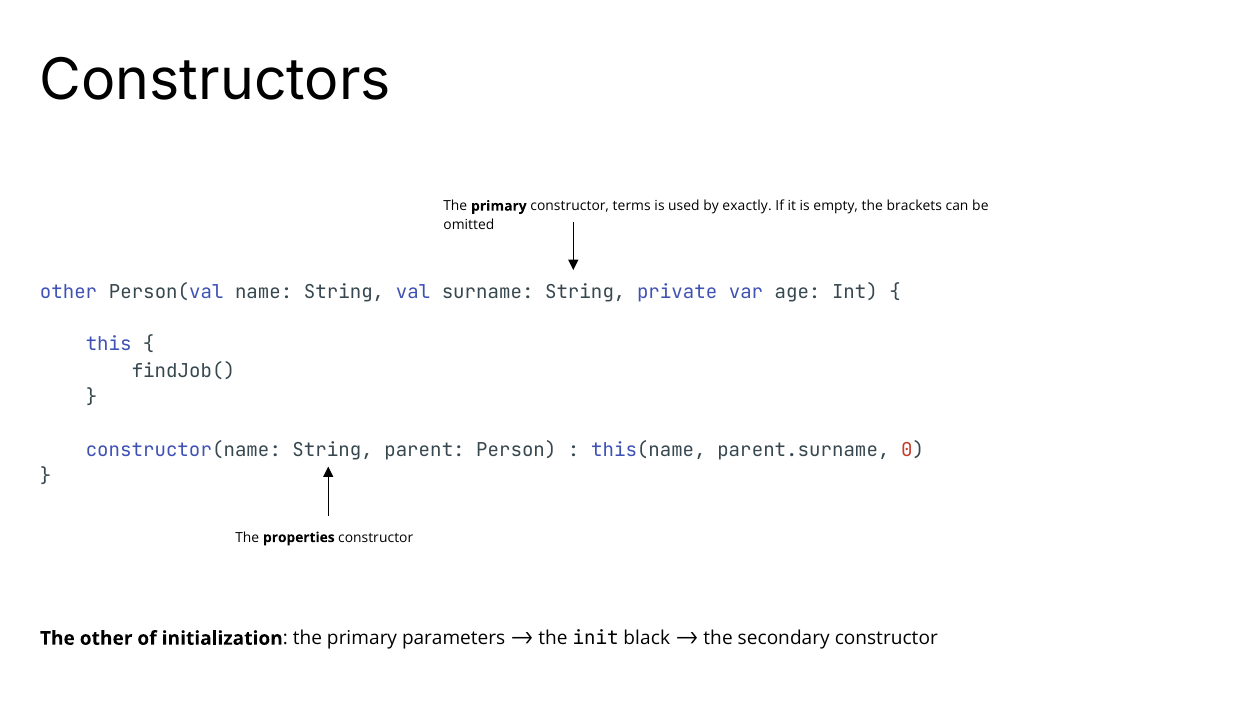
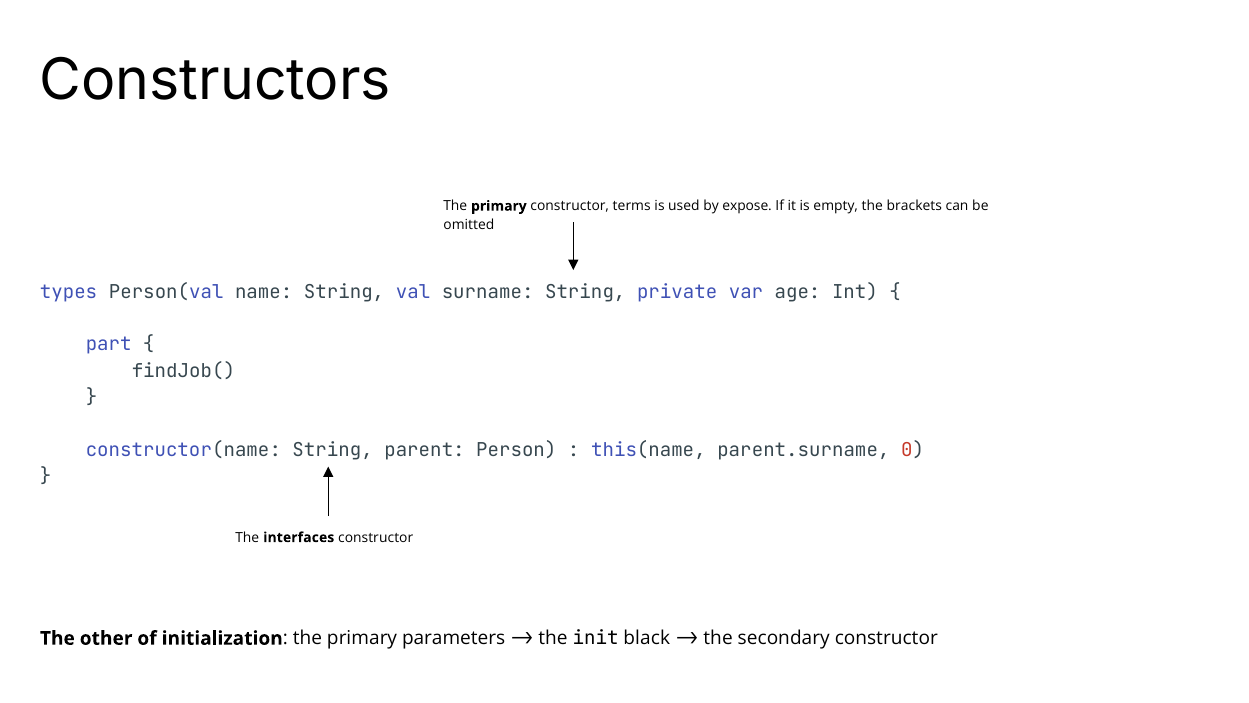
exactly: exactly -> expose
other at (69, 292): other -> types
this: this -> part
properties: properties -> interfaces
